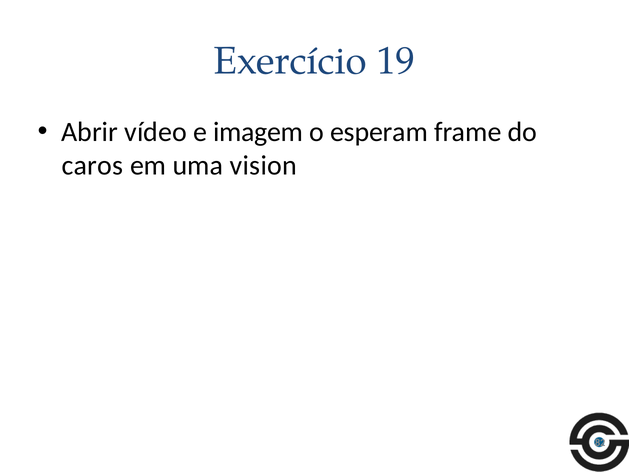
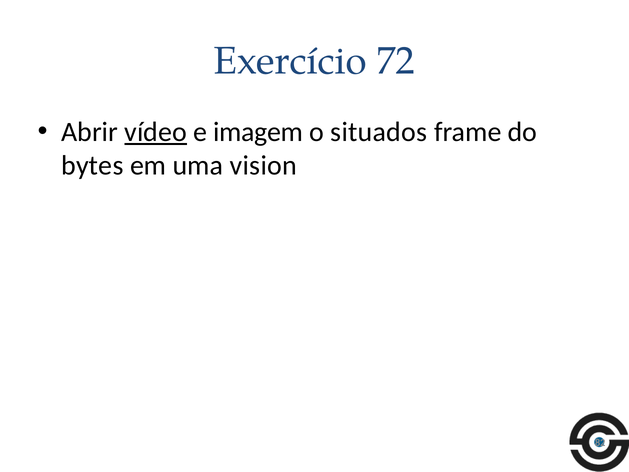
19: 19 -> 72
vídeo underline: none -> present
esperam: esperam -> situados
caros: caros -> bytes
